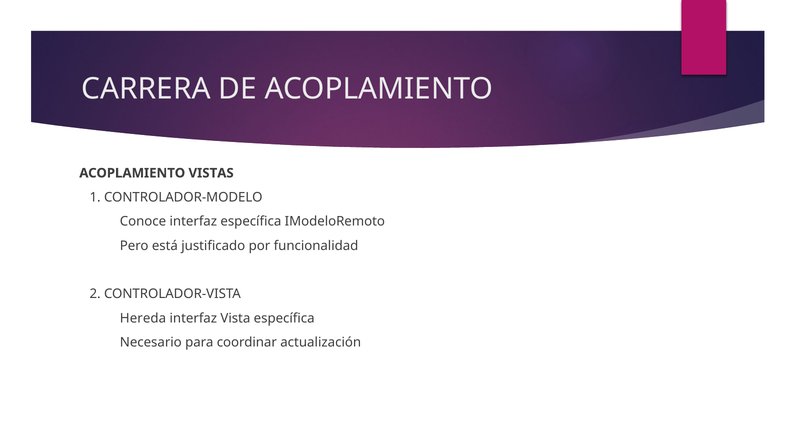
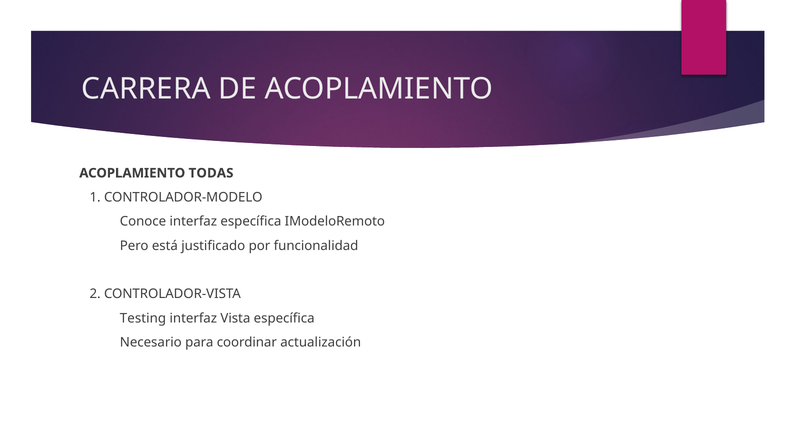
VISTAS: VISTAS -> TODAS
Hereda: Hereda -> Testing
